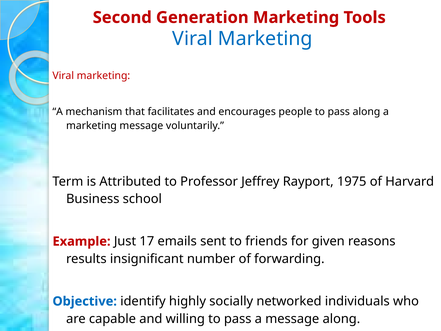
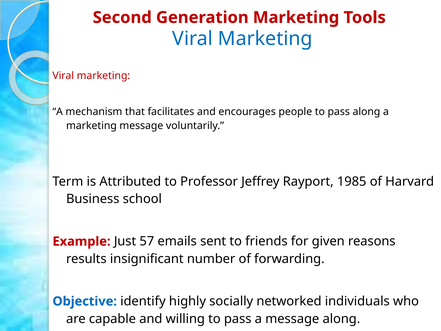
1975: 1975 -> 1985
17: 17 -> 57
